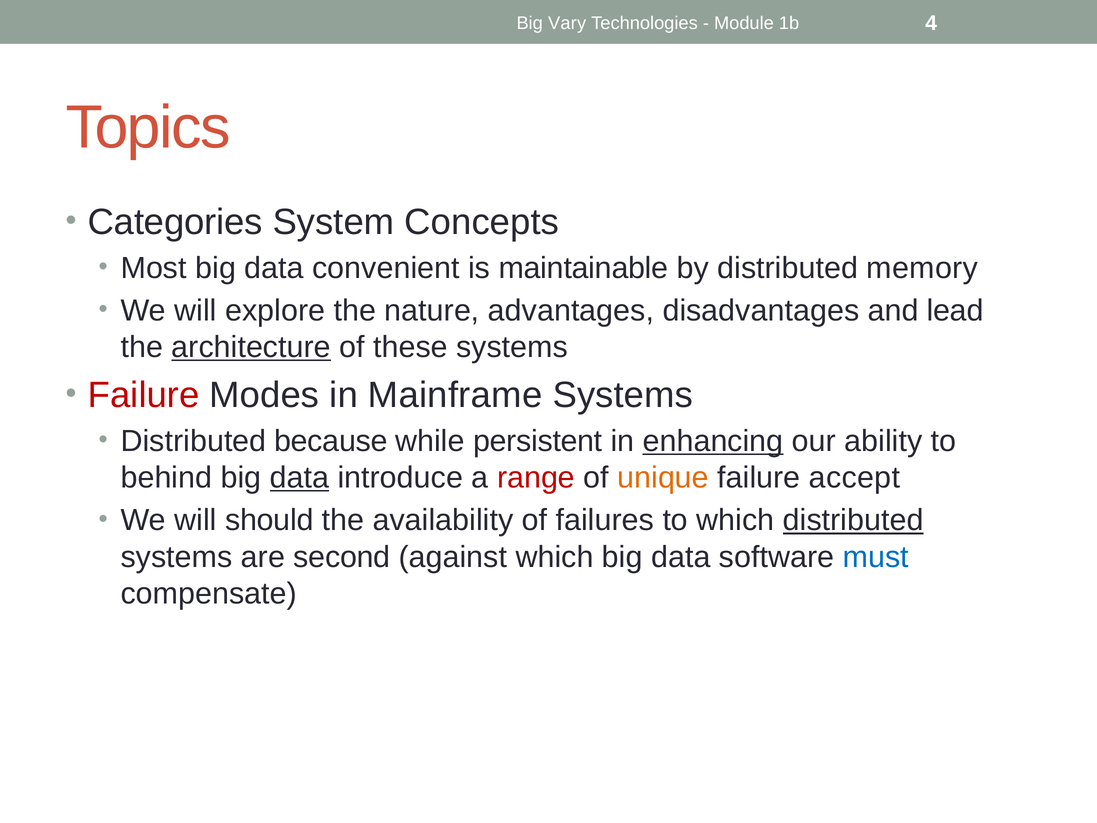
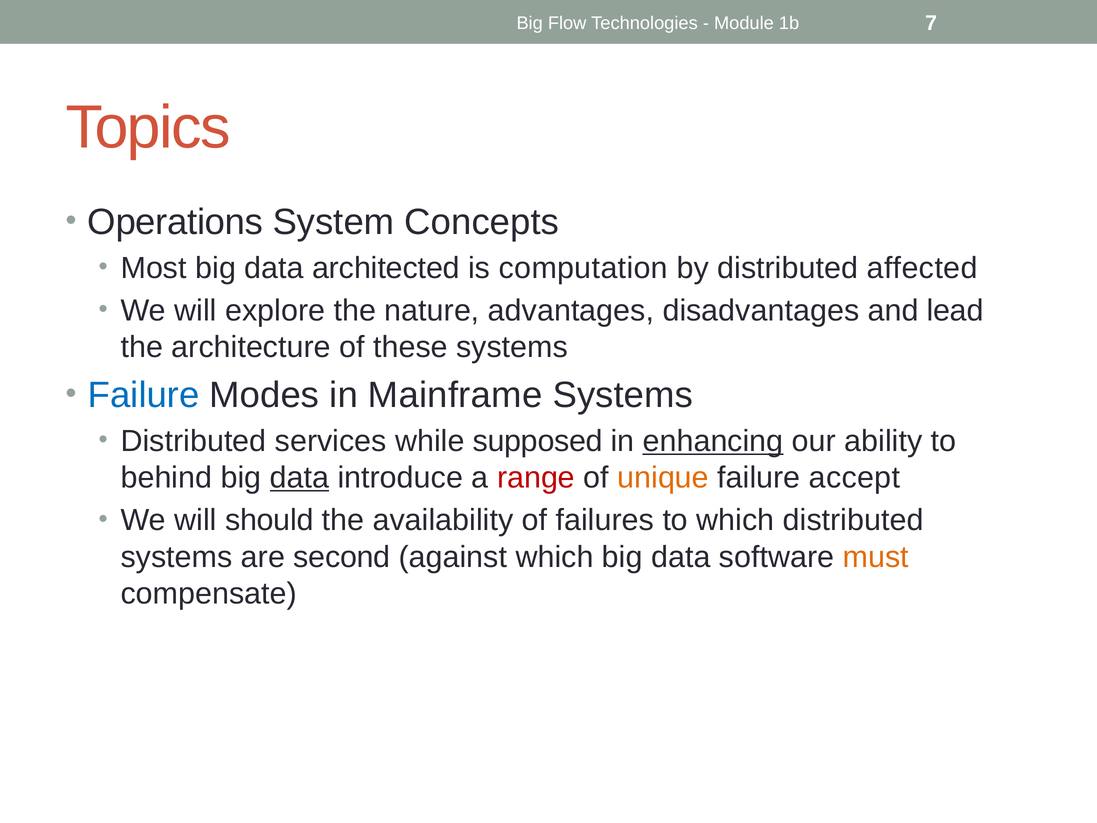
Vary: Vary -> Flow
4: 4 -> 7
Categories: Categories -> Operations
convenient: convenient -> architected
maintainable: maintainable -> computation
memory: memory -> affected
architecture underline: present -> none
Failure at (144, 395) colour: red -> blue
because: because -> services
persistent: persistent -> supposed
distributed at (853, 520) underline: present -> none
must colour: blue -> orange
